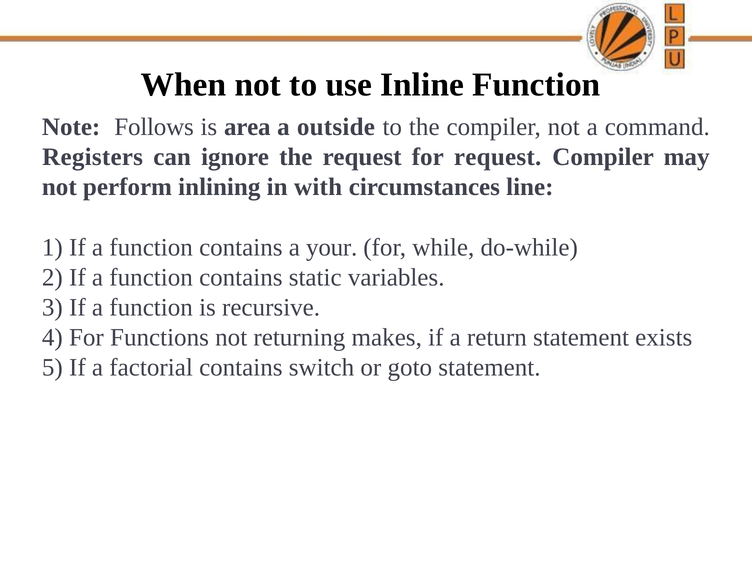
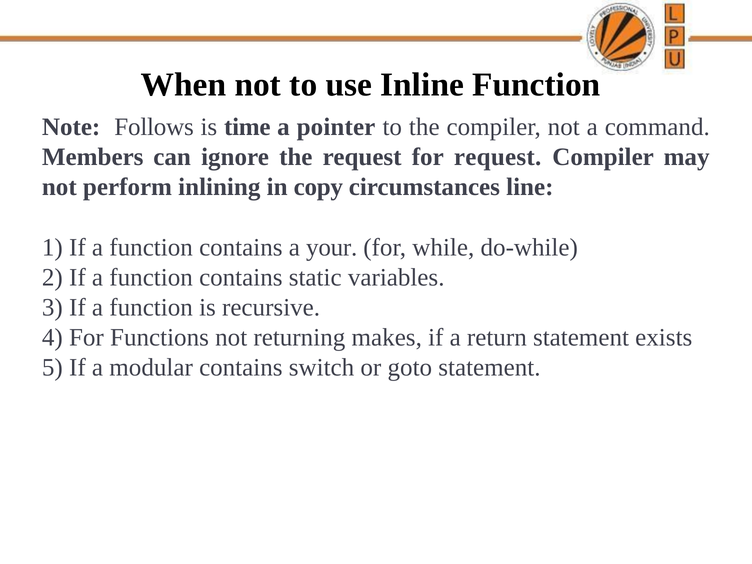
area: area -> time
outside: outside -> pointer
Registers: Registers -> Members
with: with -> copy
factorial: factorial -> modular
